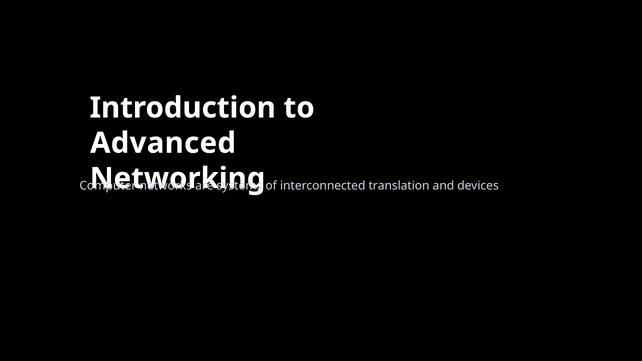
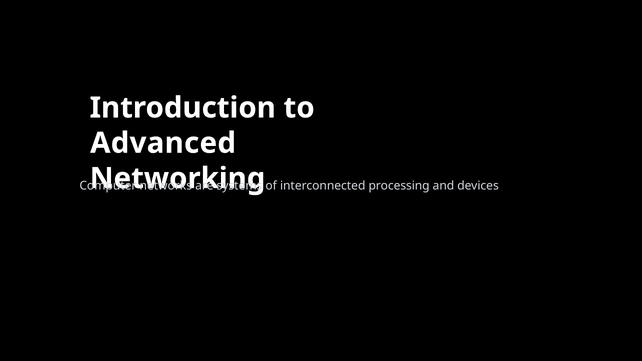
translation: translation -> processing
